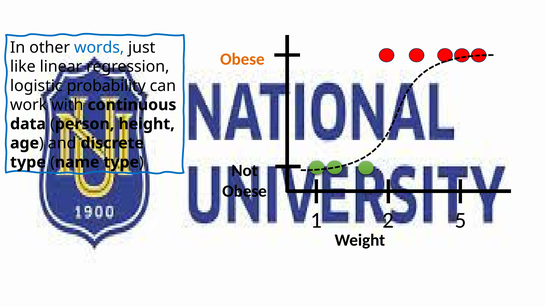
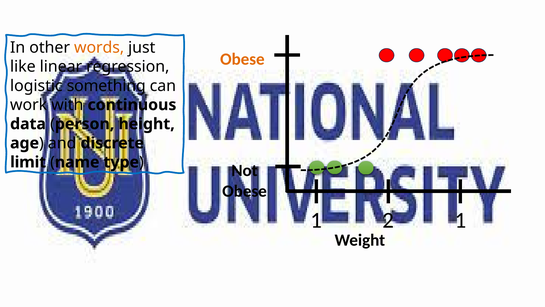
words colour: blue -> orange
probability: probability -> something
type at (28, 162): type -> limit
2 5: 5 -> 1
